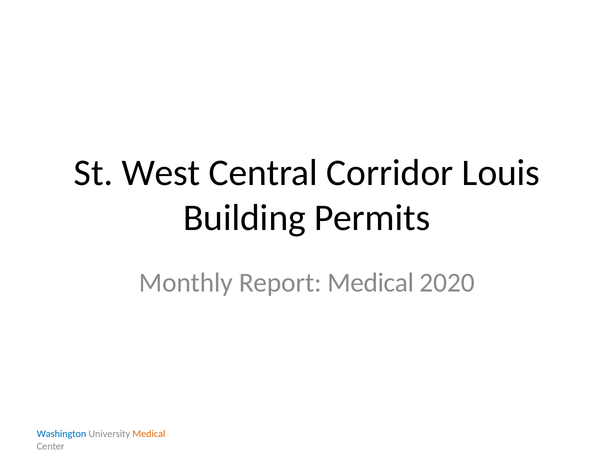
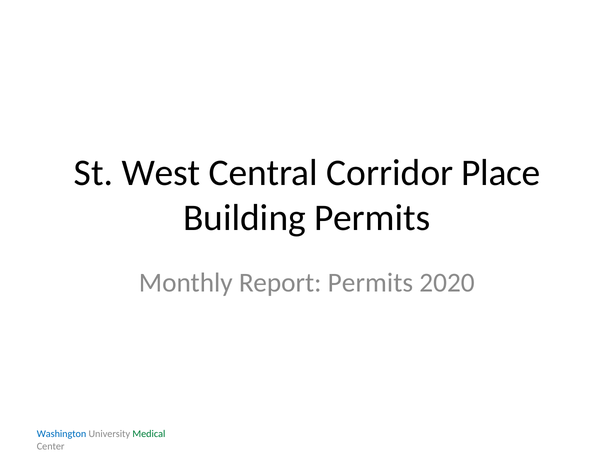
Louis: Louis -> Place
Report Medical: Medical -> Permits
Medical at (149, 434) colour: orange -> green
